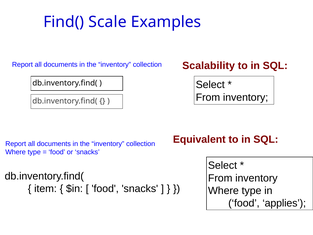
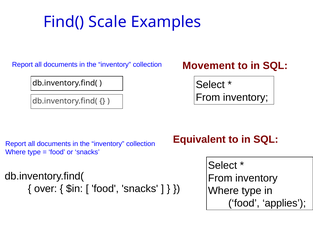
Scalability: Scalability -> Movement
item: item -> over
